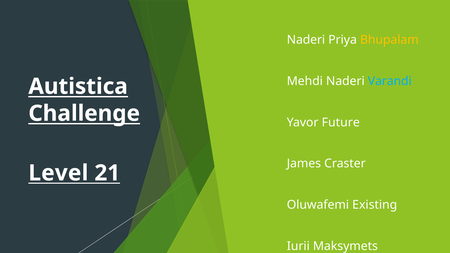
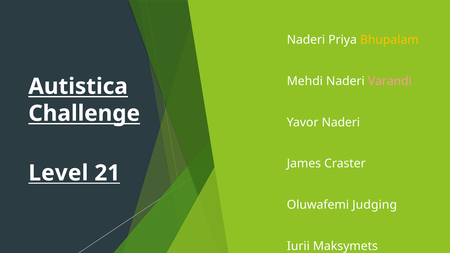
Varandi colour: light blue -> pink
Yavor Future: Future -> Naderi
Existing: Existing -> Judging
